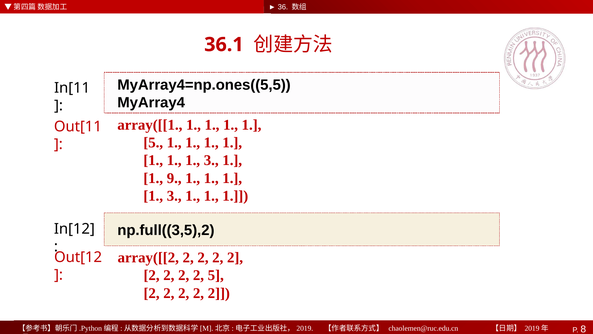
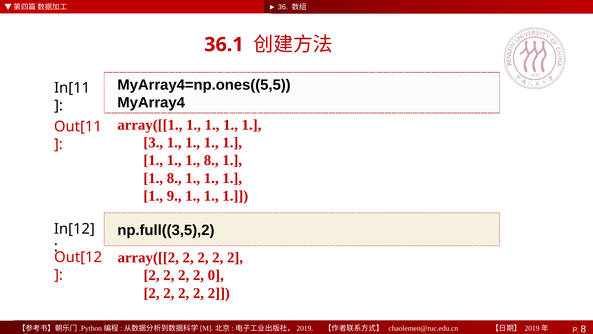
5 at (153, 142): 5 -> 3
3 at (211, 160): 3 -> 8
9 at (174, 178): 9 -> 8
3 at (174, 196): 3 -> 9
2 5: 5 -> 0
